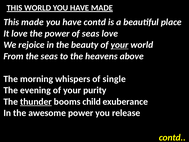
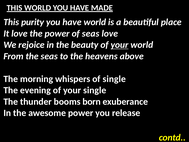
This made: made -> purity
have contd: contd -> world
your purity: purity -> single
thunder underline: present -> none
child: child -> born
